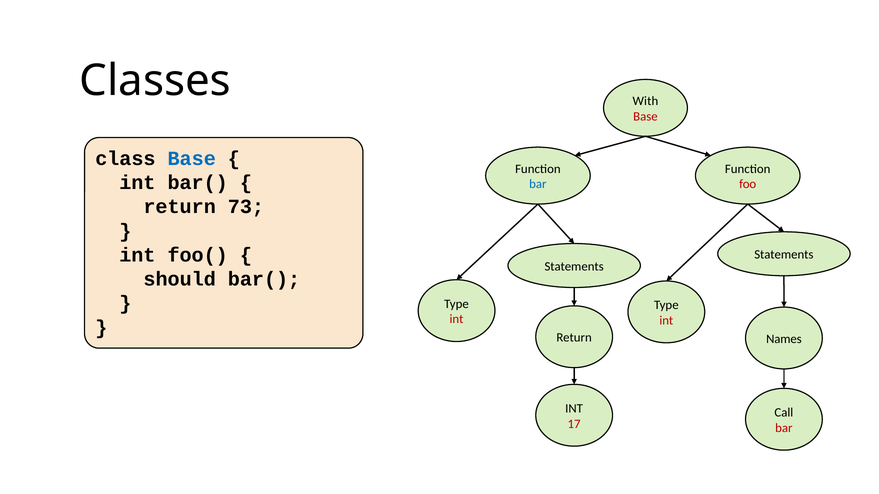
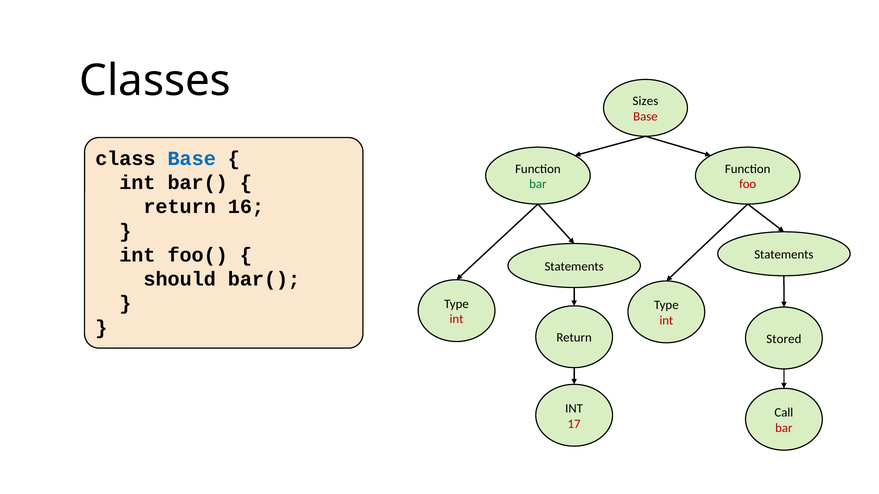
With: With -> Sizes
bar at (538, 184) colour: blue -> green
73: 73 -> 16
Names: Names -> Stored
